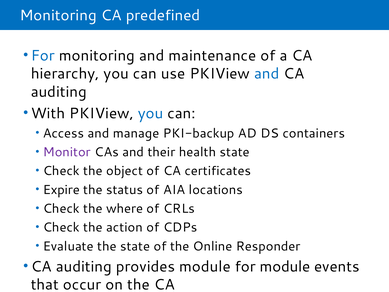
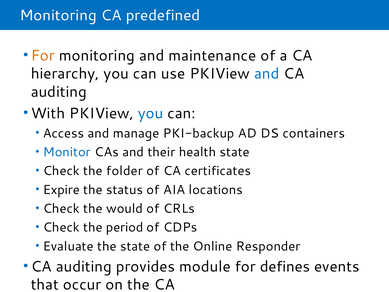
For at (43, 55) colour: blue -> orange
Monitor colour: purple -> blue
object: object -> folder
where: where -> would
action: action -> period
for module: module -> defines
